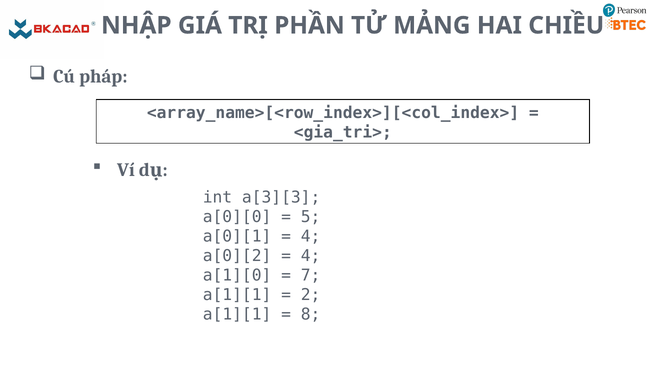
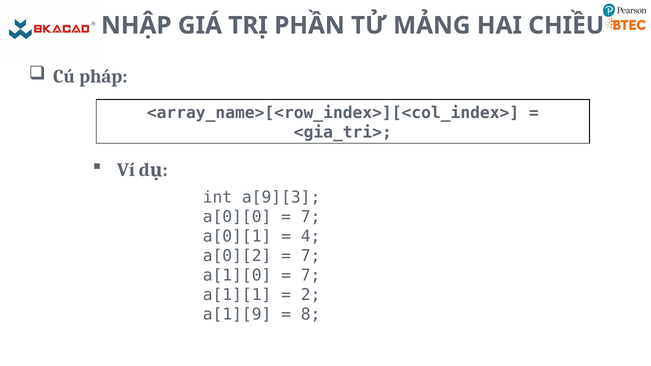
a[3][3: a[3][3 -> a[9][3
5 at (311, 217): 5 -> 7
4 at (311, 256): 4 -> 7
a[1][1 at (237, 315): a[1][1 -> a[1][9
